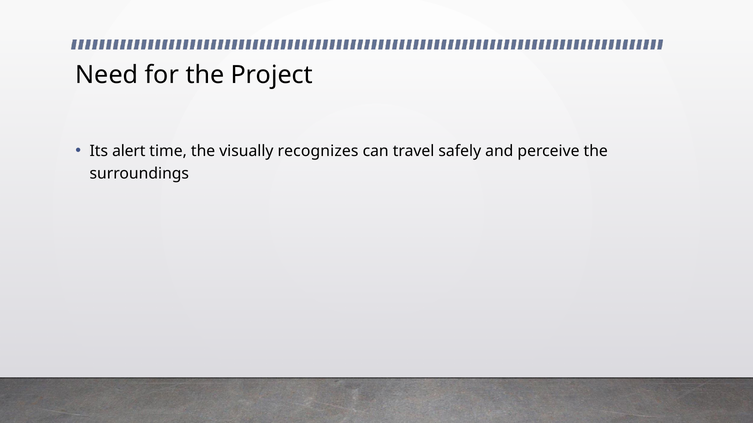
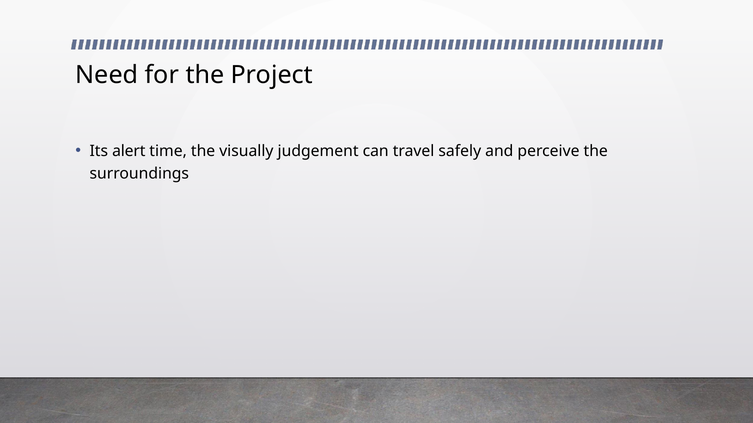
recognizes: recognizes -> judgement
